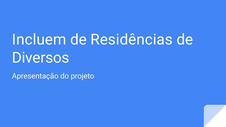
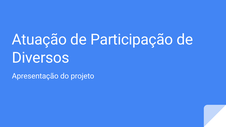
Incluem: Incluem -> Atuação
Residências: Residências -> Participação
